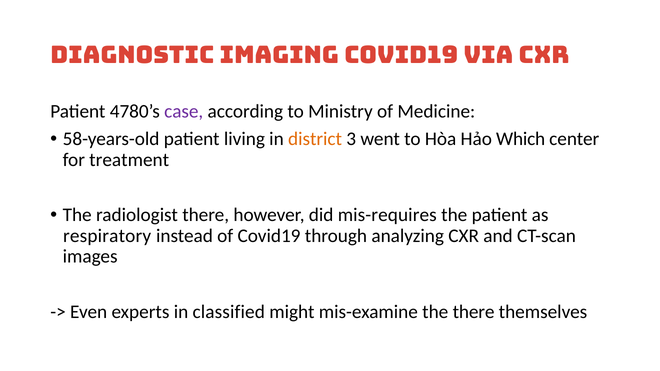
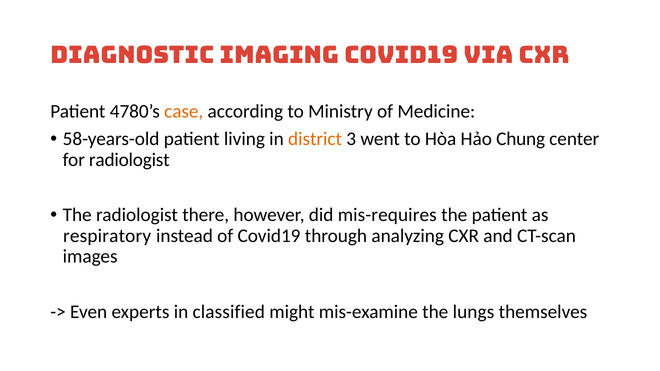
case colour: purple -> orange
Which: Which -> Chung
for treatment: treatment -> radiologist
the there: there -> lungs
